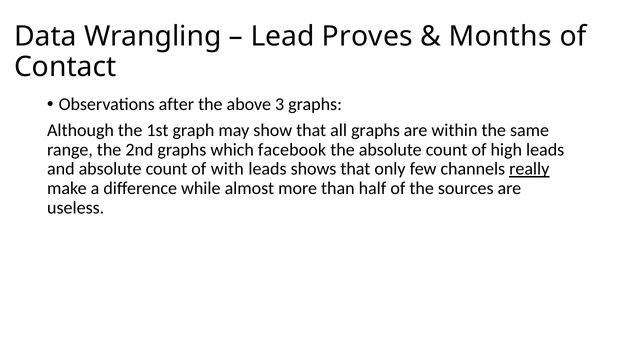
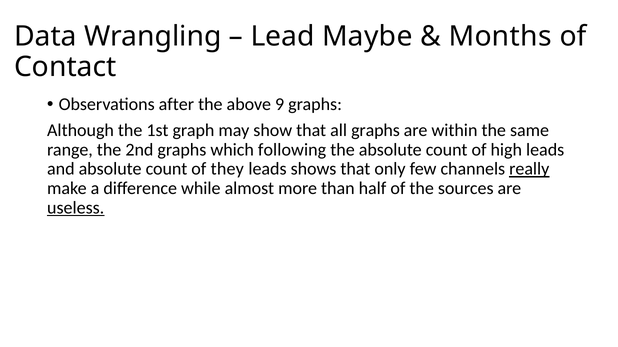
Proves: Proves -> Maybe
3: 3 -> 9
facebook: facebook -> following
with: with -> they
useless underline: none -> present
